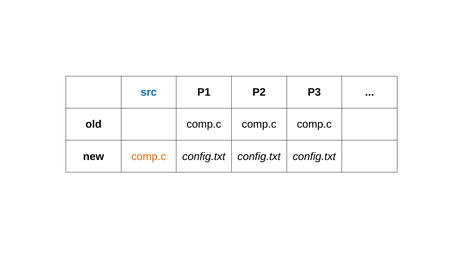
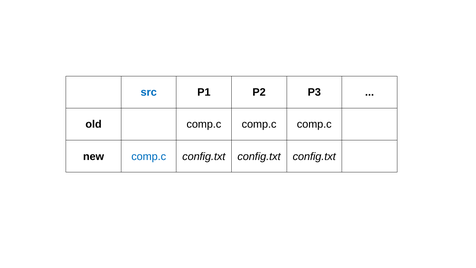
comp.c at (149, 156) colour: orange -> blue
